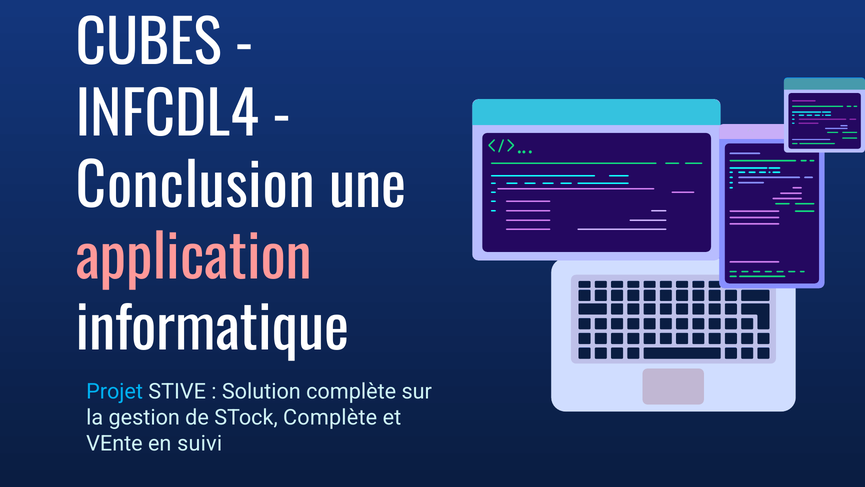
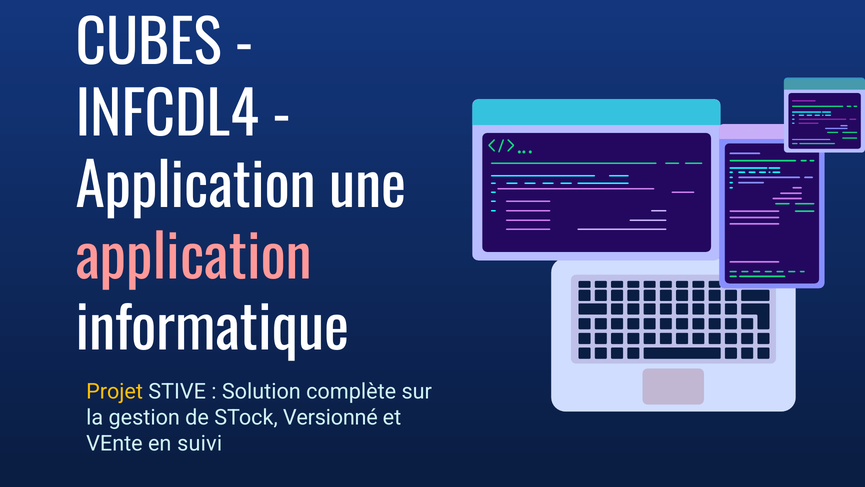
Conclusion at (195, 187): Conclusion -> Application
Projet colour: light blue -> yellow
STock Complète: Complète -> Versionné
